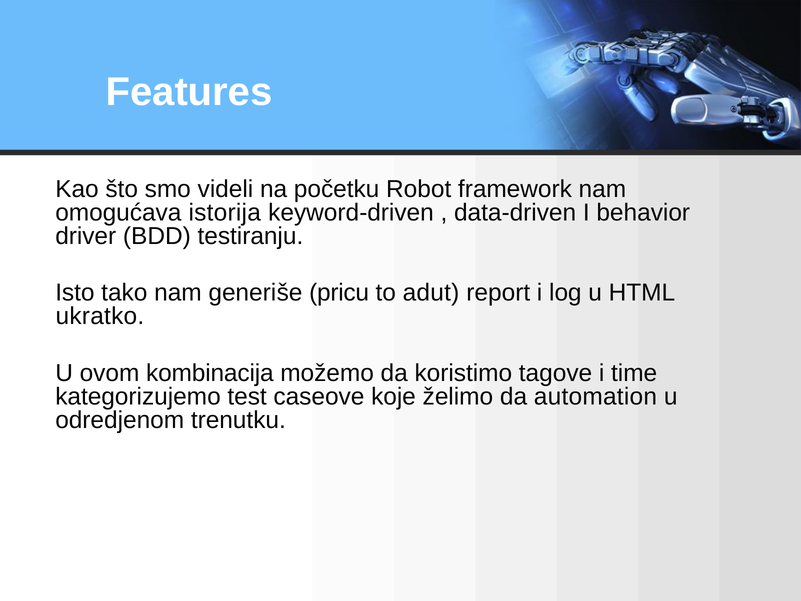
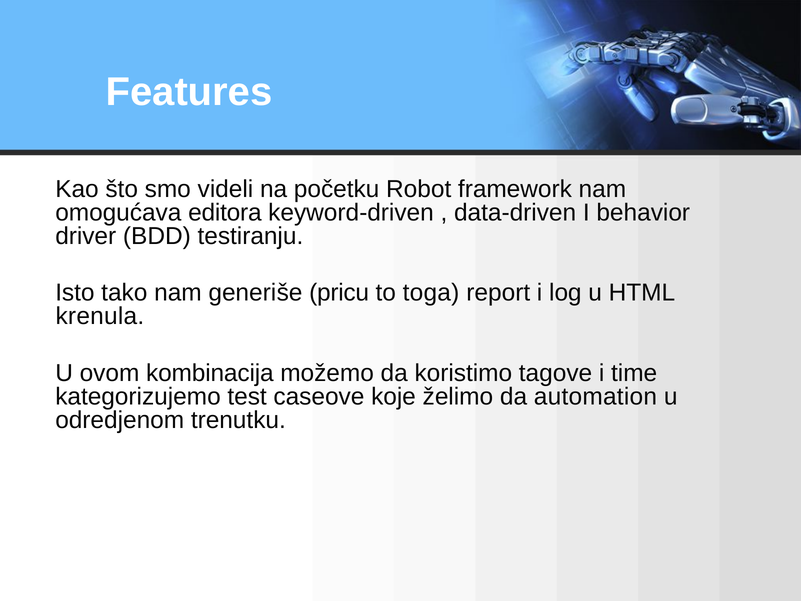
istorija: istorija -> editora
adut: adut -> toga
ukratko: ukratko -> krenula
